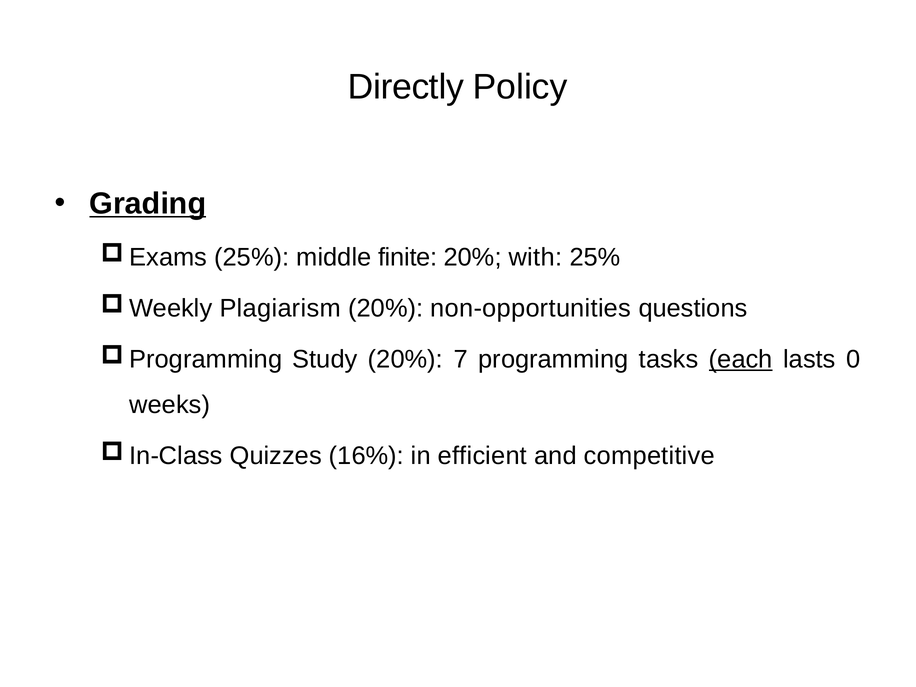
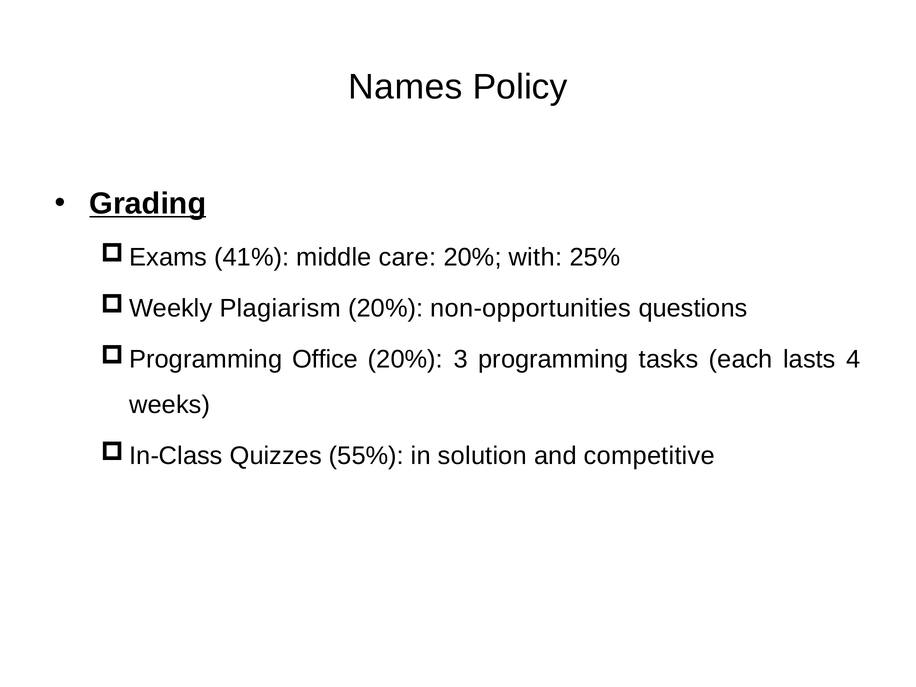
Directly: Directly -> Names
25% at (252, 257): 25% -> 41%
finite: finite -> care
Study: Study -> Office
7: 7 -> 3
each underline: present -> none
0: 0 -> 4
16%: 16% -> 55%
efficient: efficient -> solution
